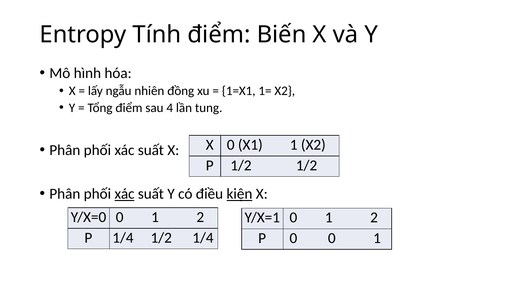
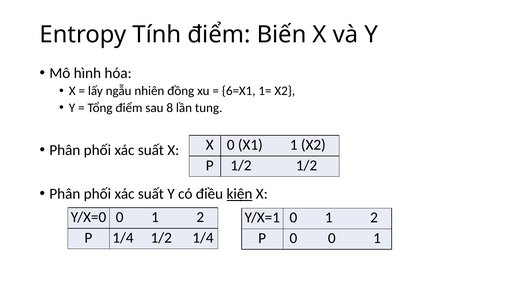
1=X1: 1=X1 -> 6=X1
4: 4 -> 8
xác at (125, 194) underline: present -> none
